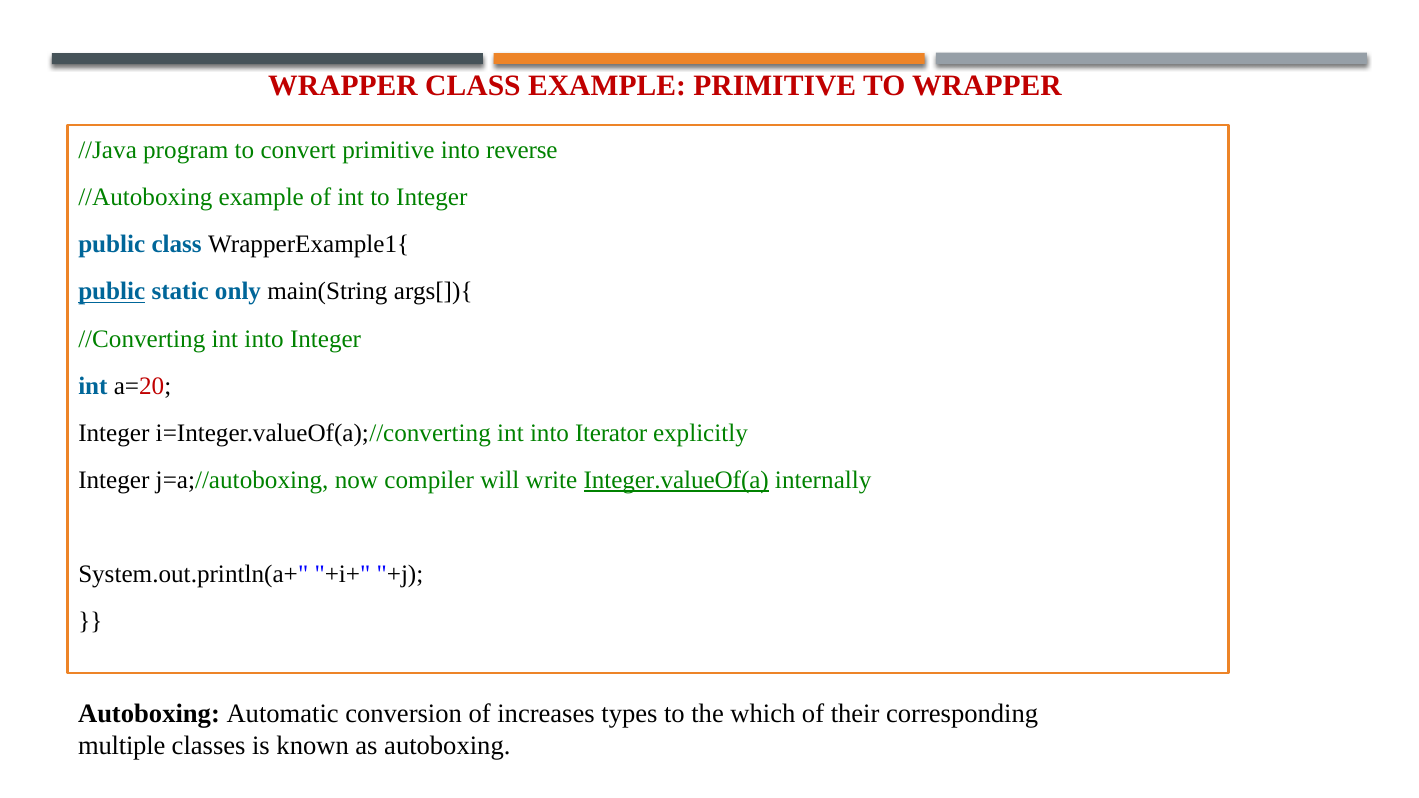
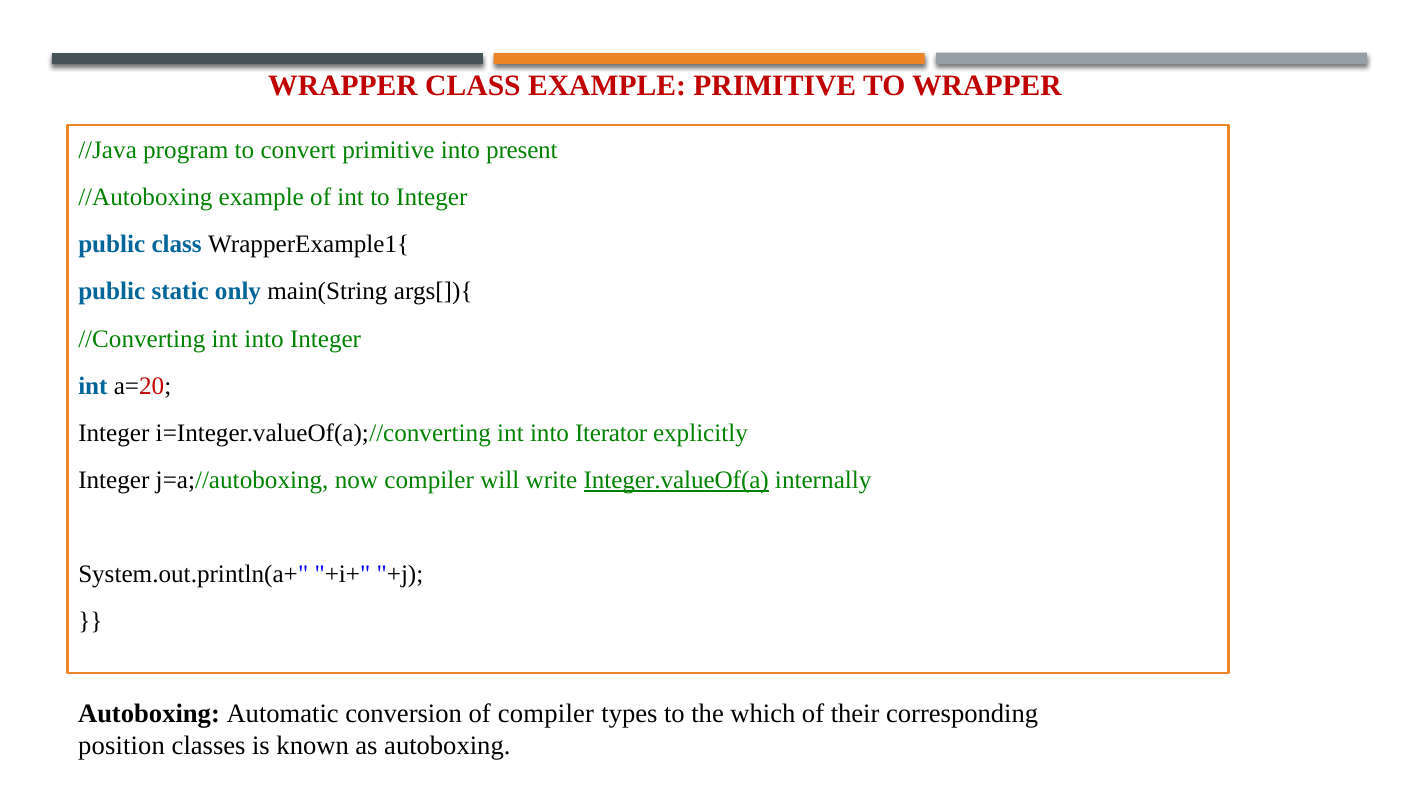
reverse: reverse -> present
public at (112, 292) underline: present -> none
of increases: increases -> compiler
multiple: multiple -> position
